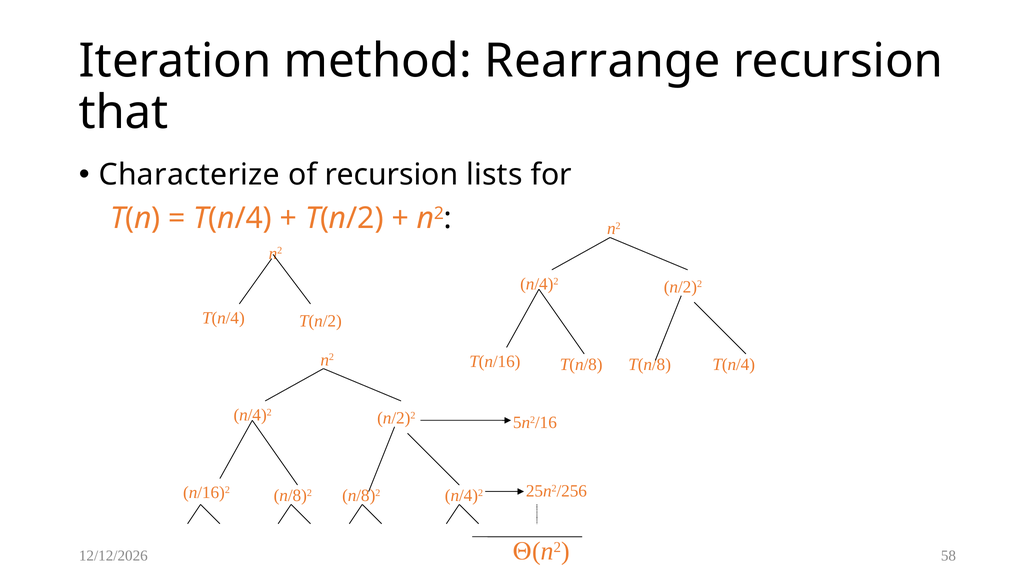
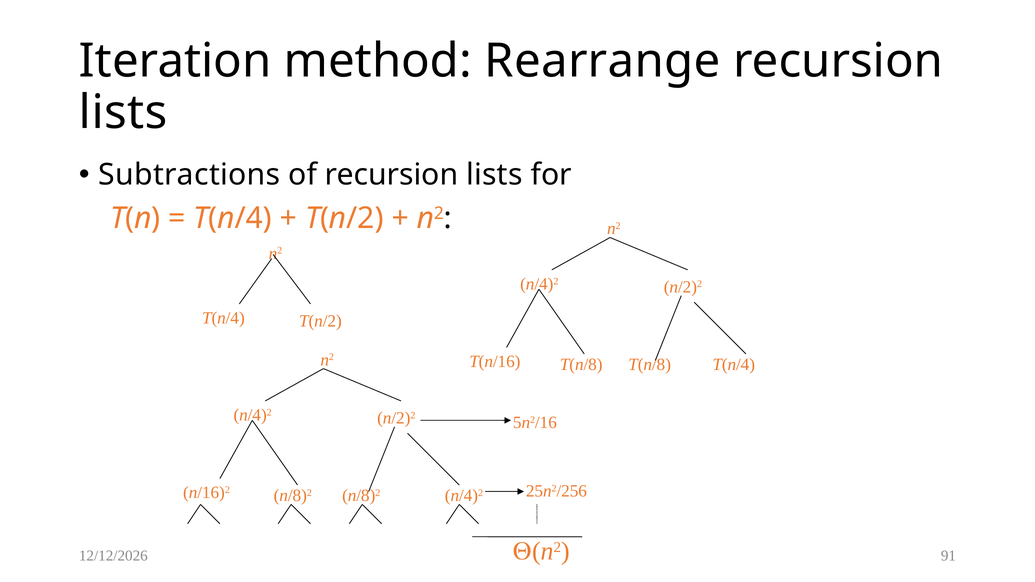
that at (124, 113): that -> lists
Characterize: Characterize -> Subtractions
58: 58 -> 91
